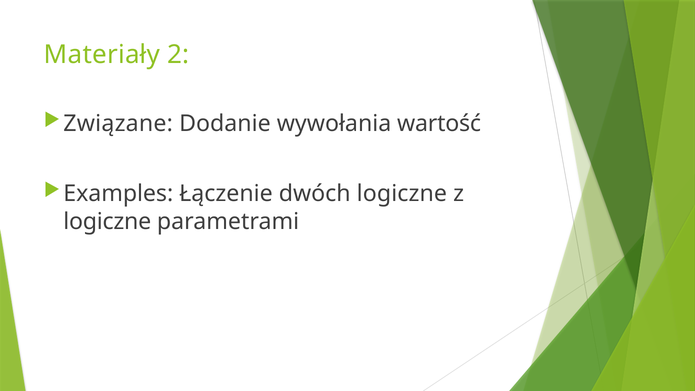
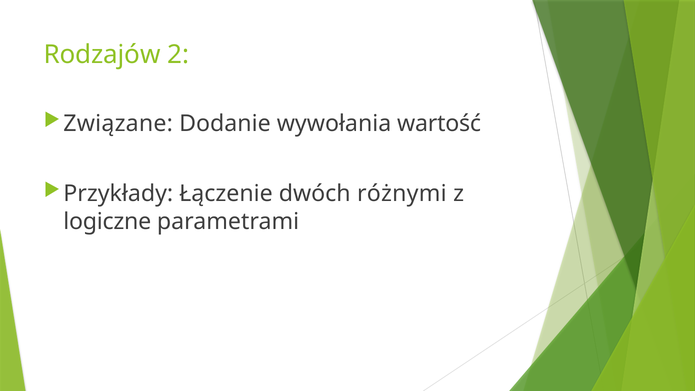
Materiały: Materiały -> Rodzajów
Examples: Examples -> Przykłady
dwóch logiczne: logiczne -> różnymi
